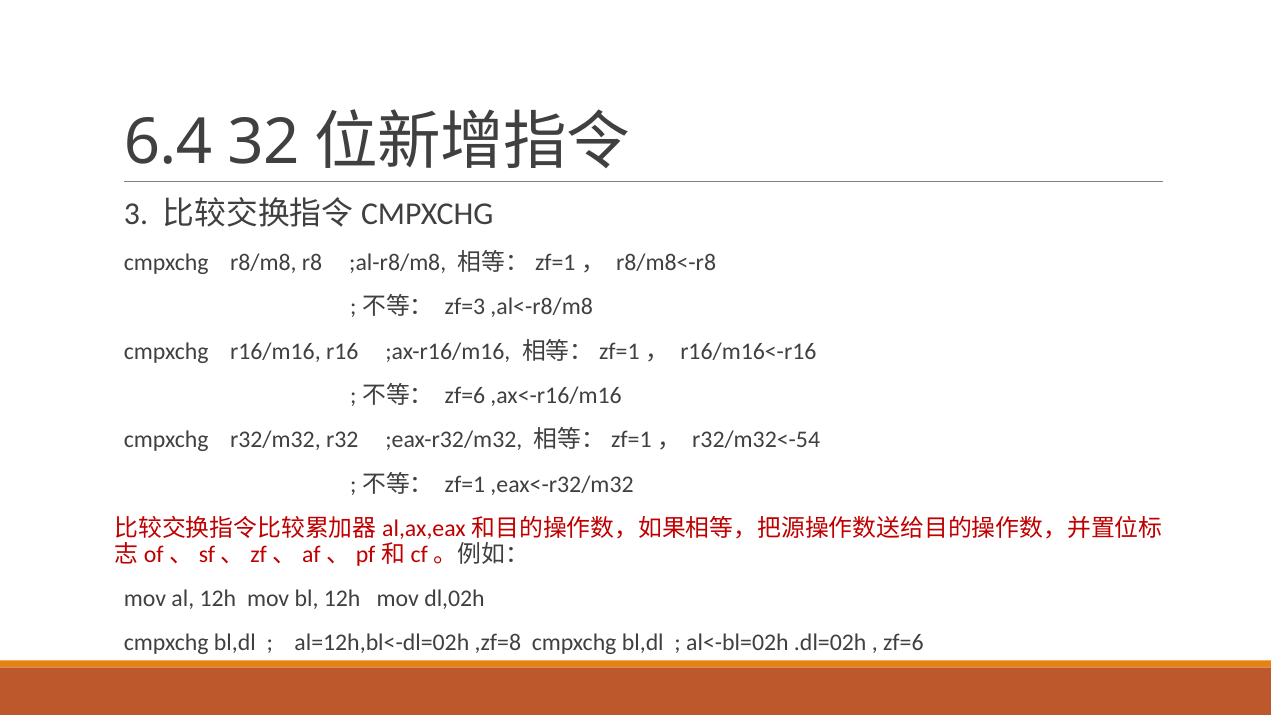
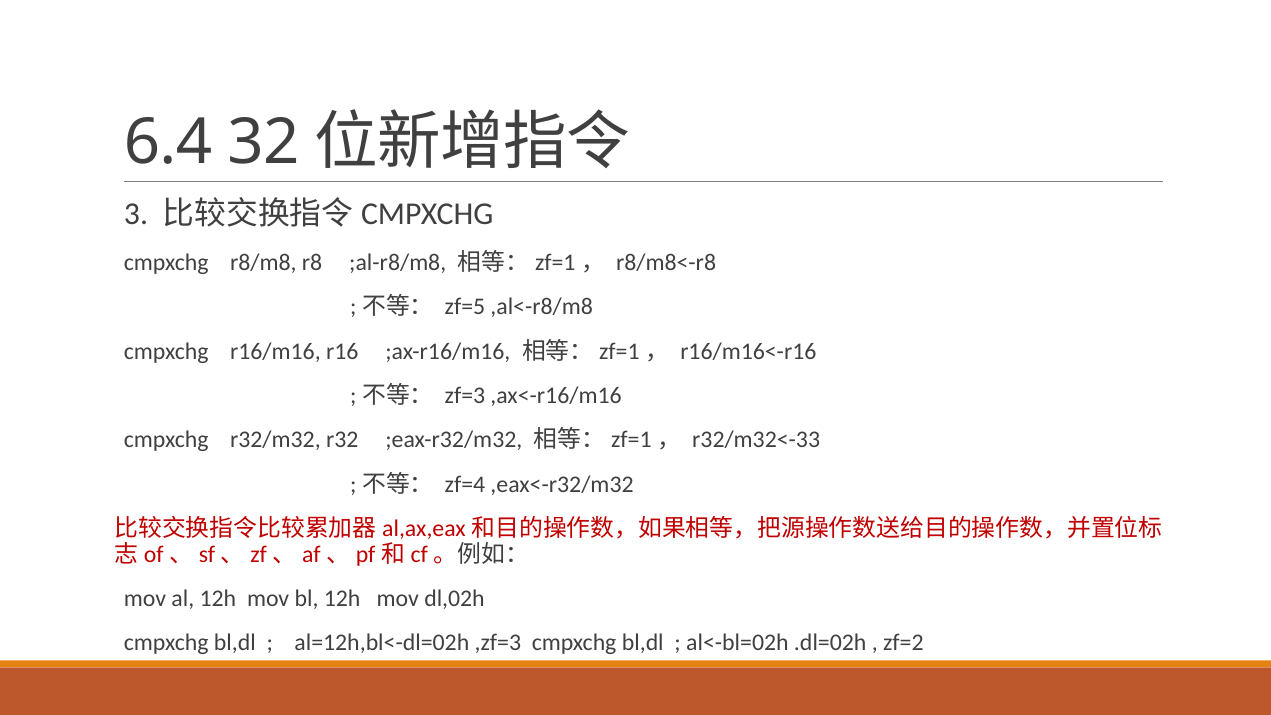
zf=3: zf=3 -> zf=5
zf=6 at (465, 396): zf=6 -> zf=3
r32/m32<-54: r32/m32<-54 -> r32/m32<-33
zf=1: zf=1 -> zf=4
,zf=8: ,zf=8 -> ,zf=3
zf=6 at (903, 643): zf=6 -> zf=2
